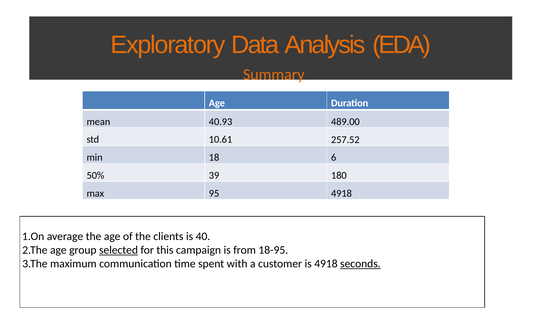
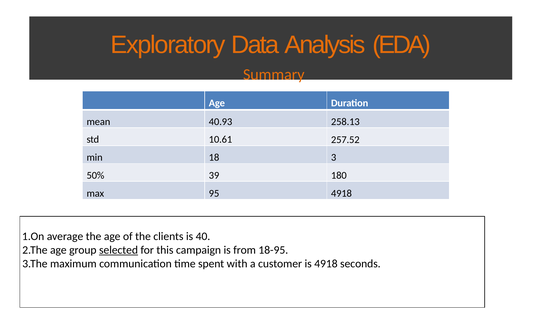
489.00: 489.00 -> 258.13
6: 6 -> 3
seconds underline: present -> none
